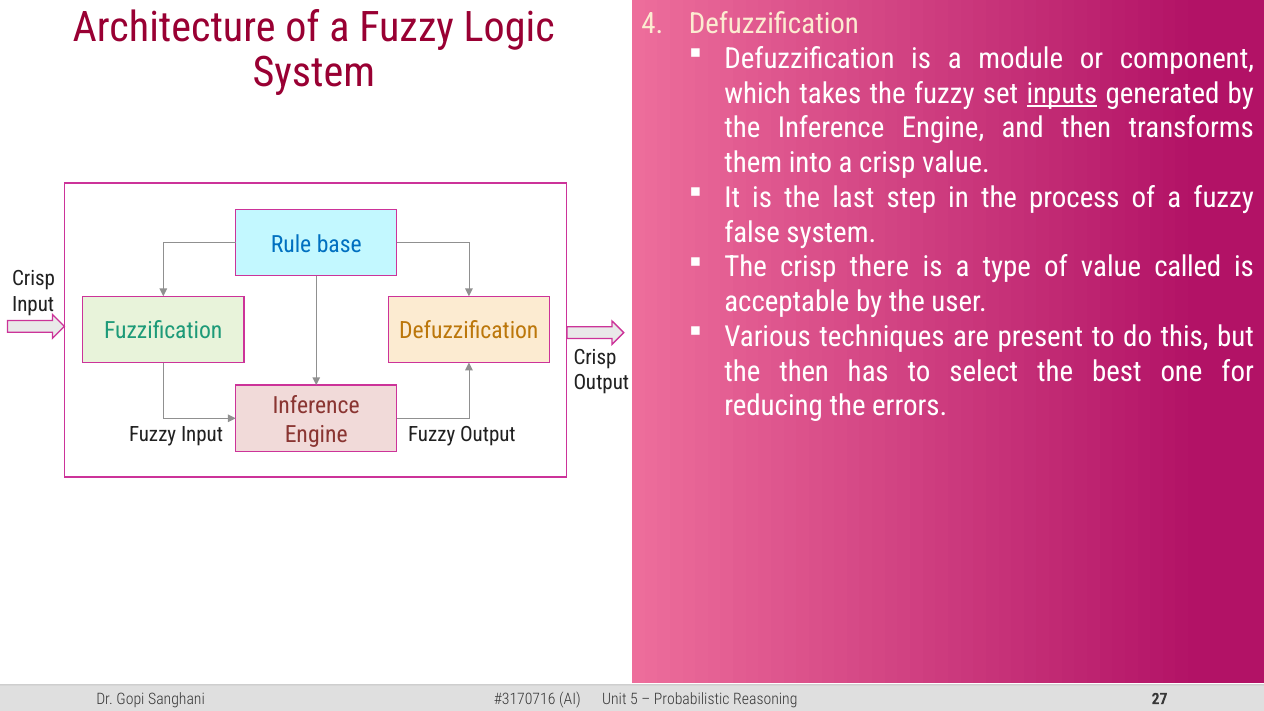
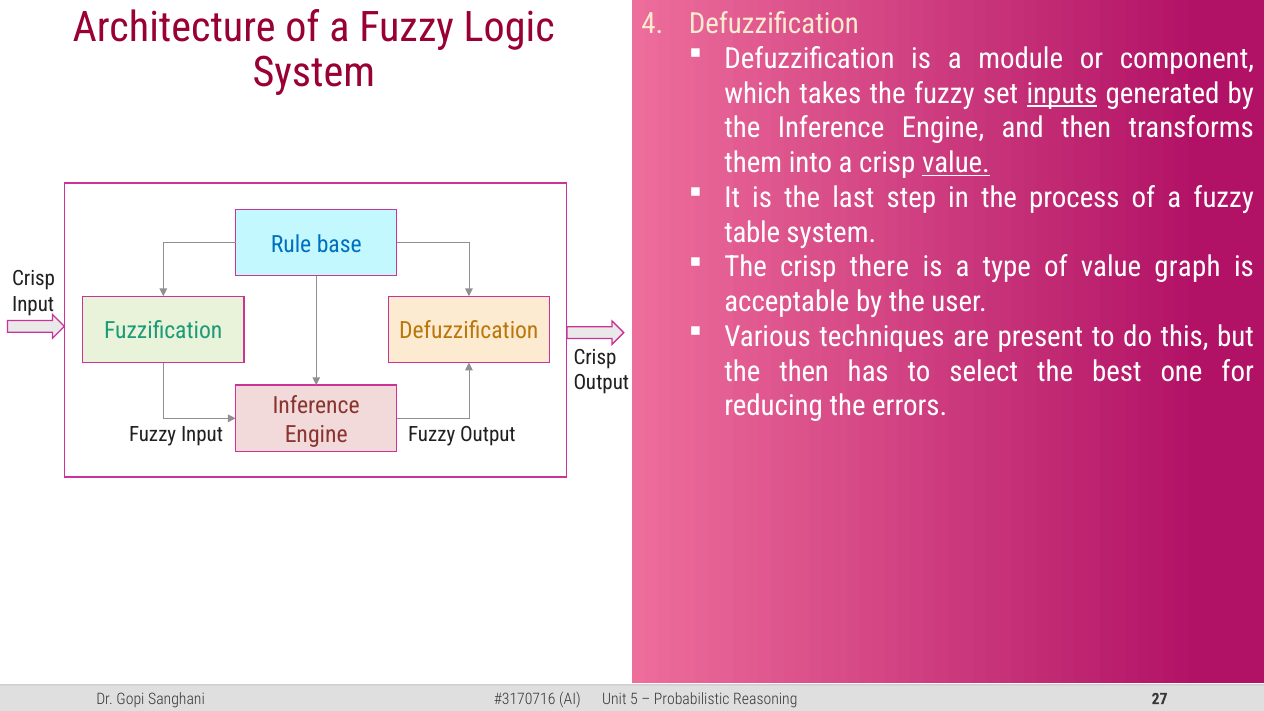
value at (956, 163) underline: none -> present
false: false -> table
called: called -> graph
